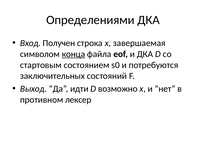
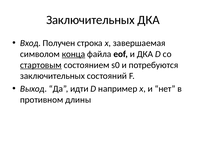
Определениями at (90, 20): Определениями -> Заключительных
стартовым underline: none -> present
возможно: возможно -> например
лексер: лексер -> длины
